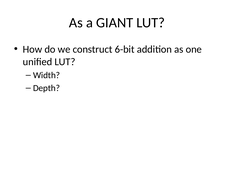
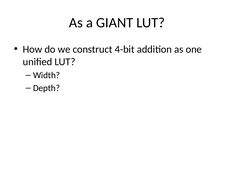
6-bit: 6-bit -> 4-bit
